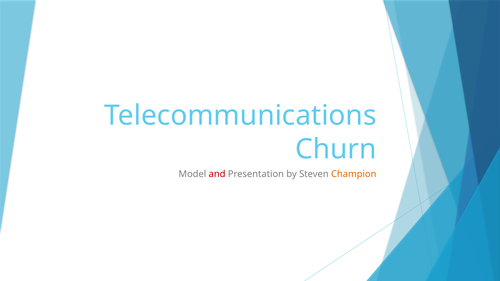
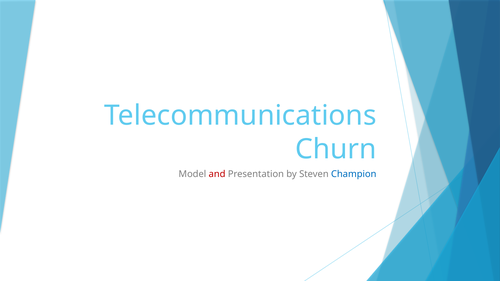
Champion colour: orange -> blue
